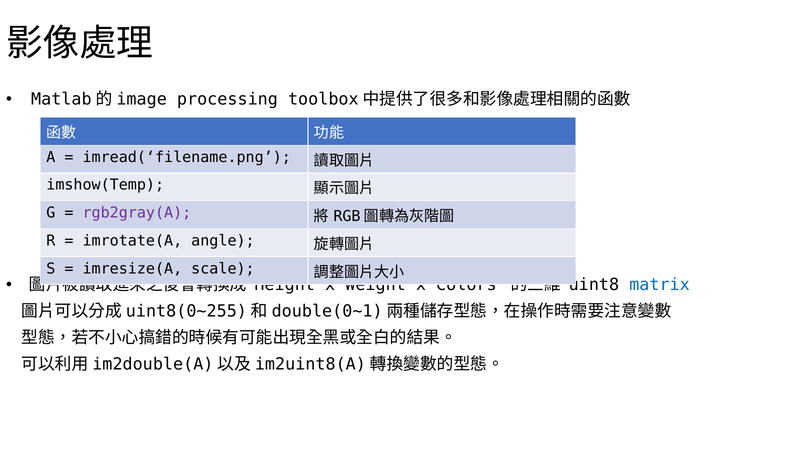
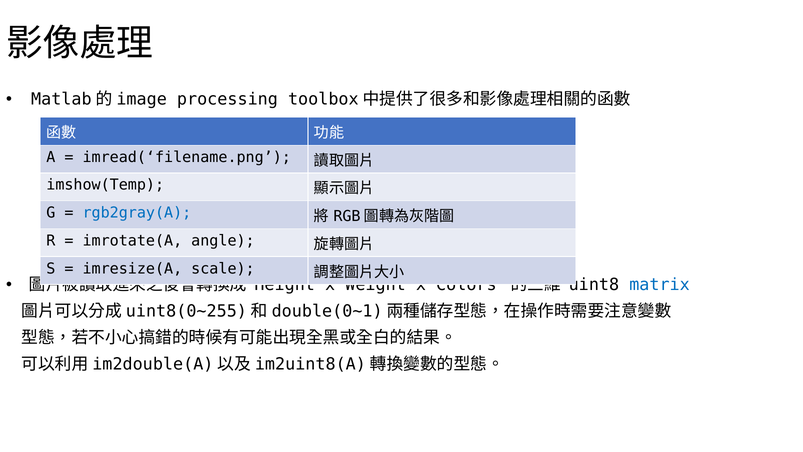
rgb2gray(A colour: purple -> blue
